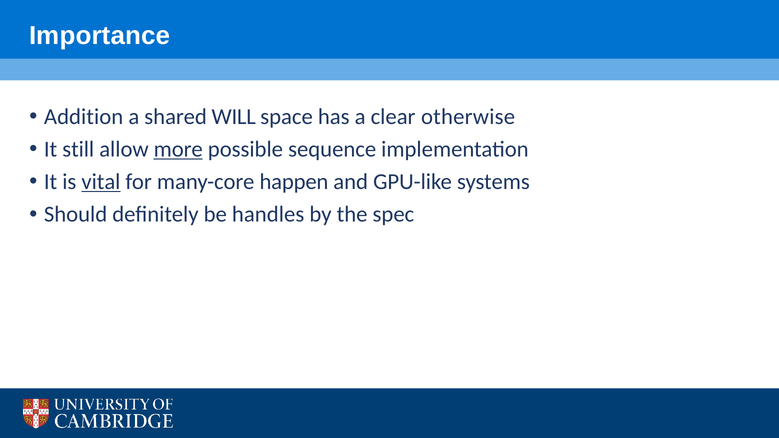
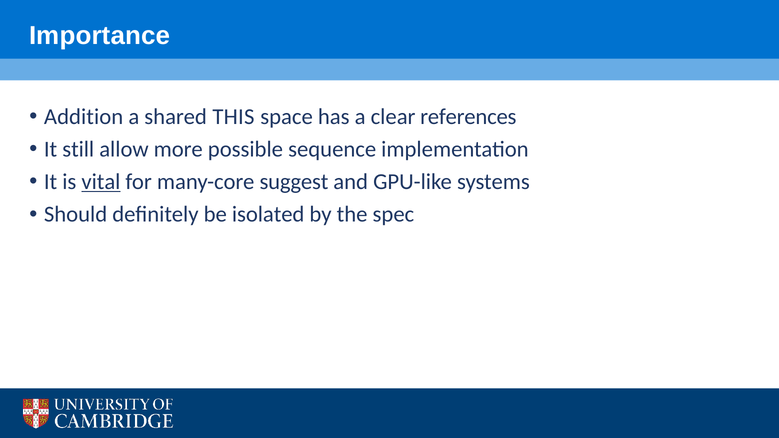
WILL: WILL -> THIS
otherwise: otherwise -> references
more underline: present -> none
happen: happen -> suggest
handles: handles -> isolated
